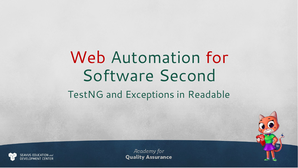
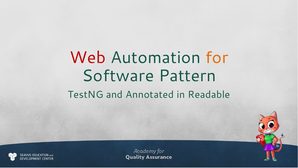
for colour: red -> orange
Second: Second -> Pattern
Exceptions: Exceptions -> Annotated
